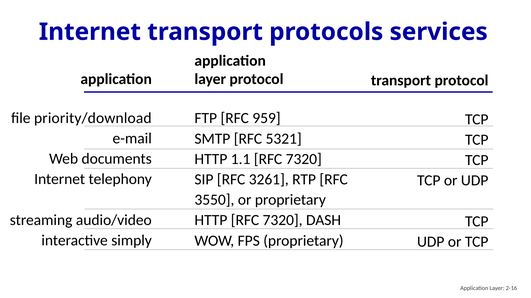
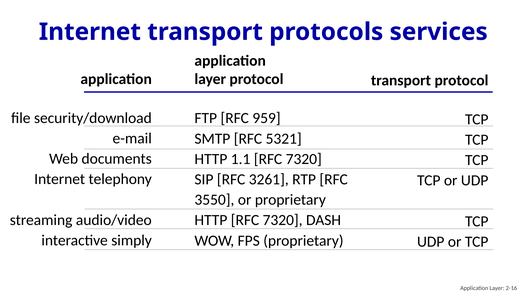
priority/download: priority/download -> security/download
